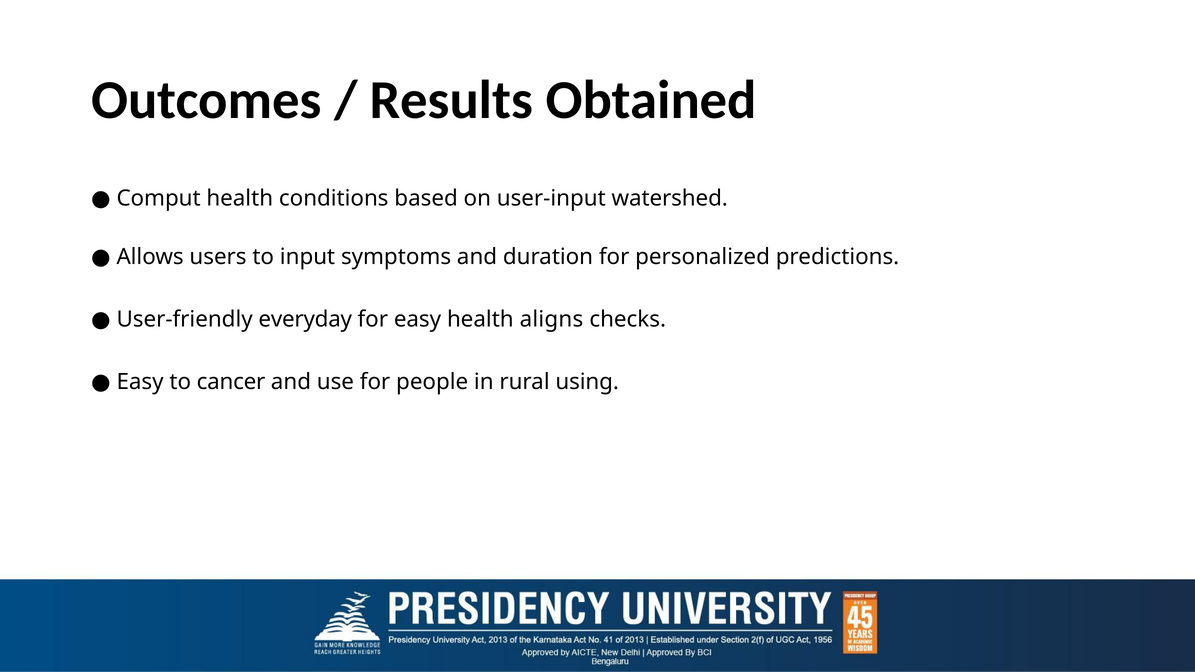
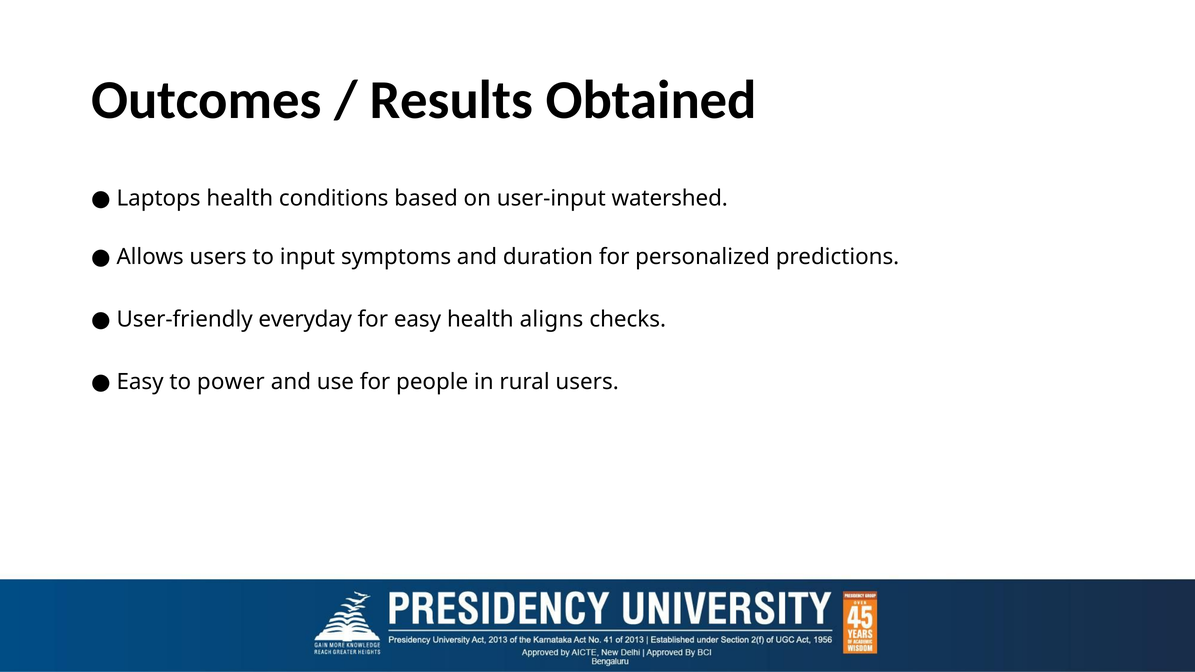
Comput: Comput -> Laptops
cancer: cancer -> power
rural using: using -> users
